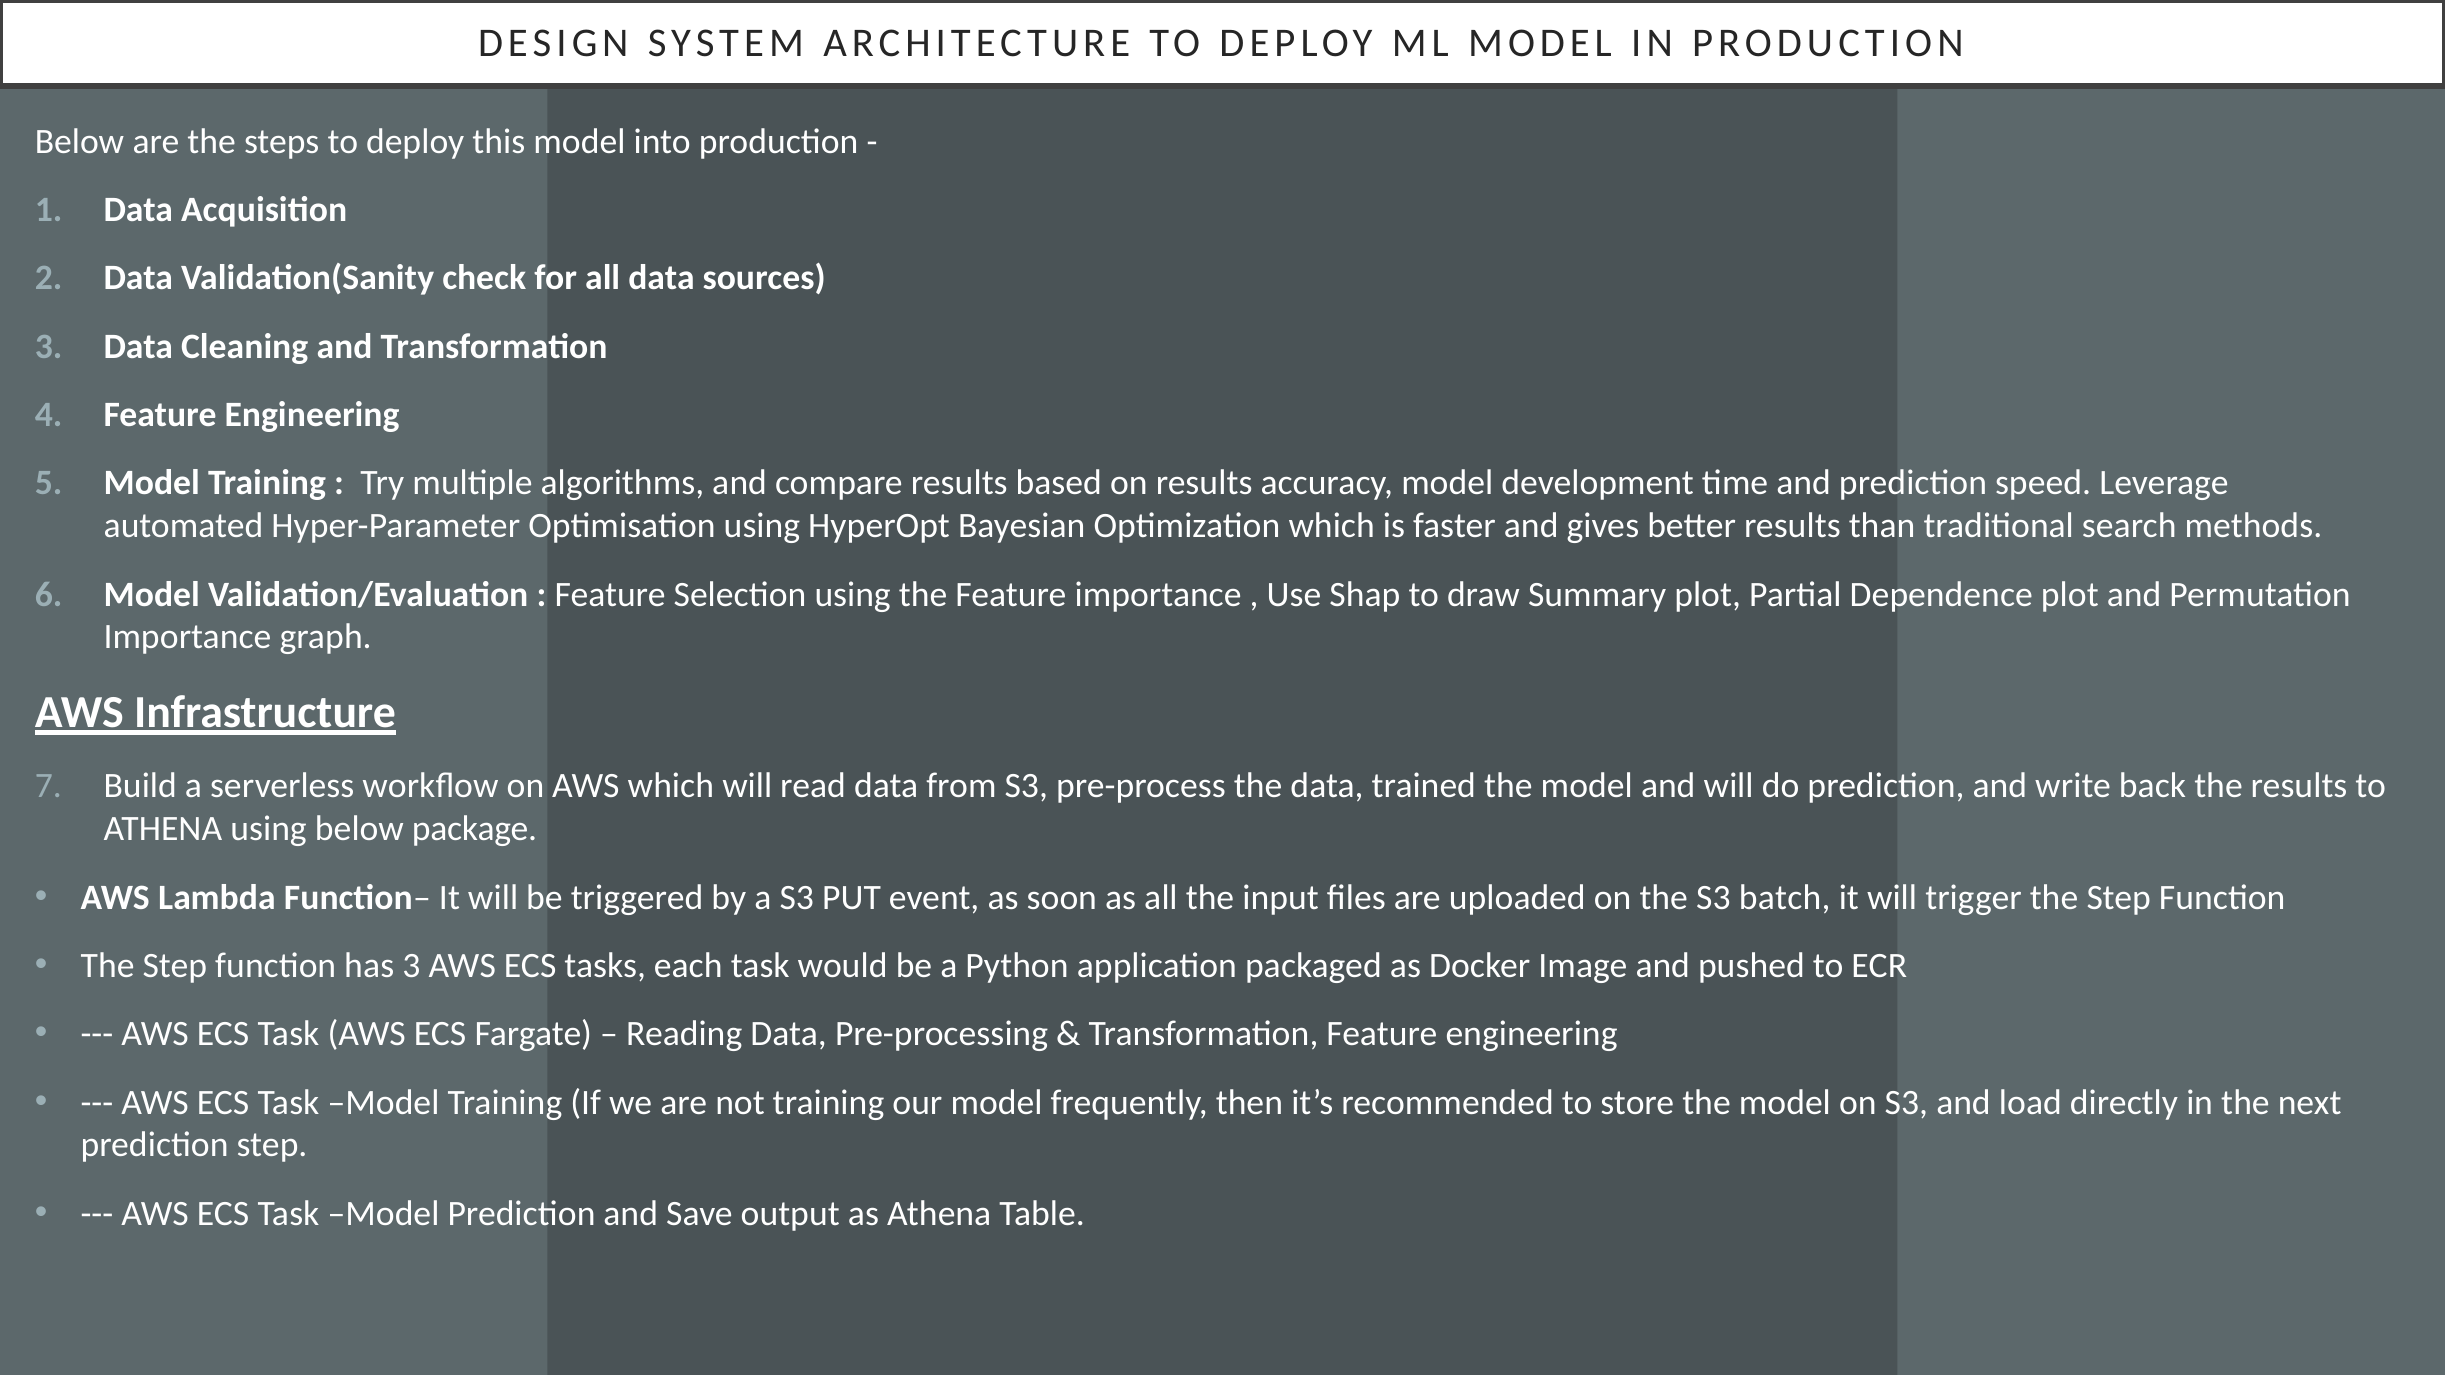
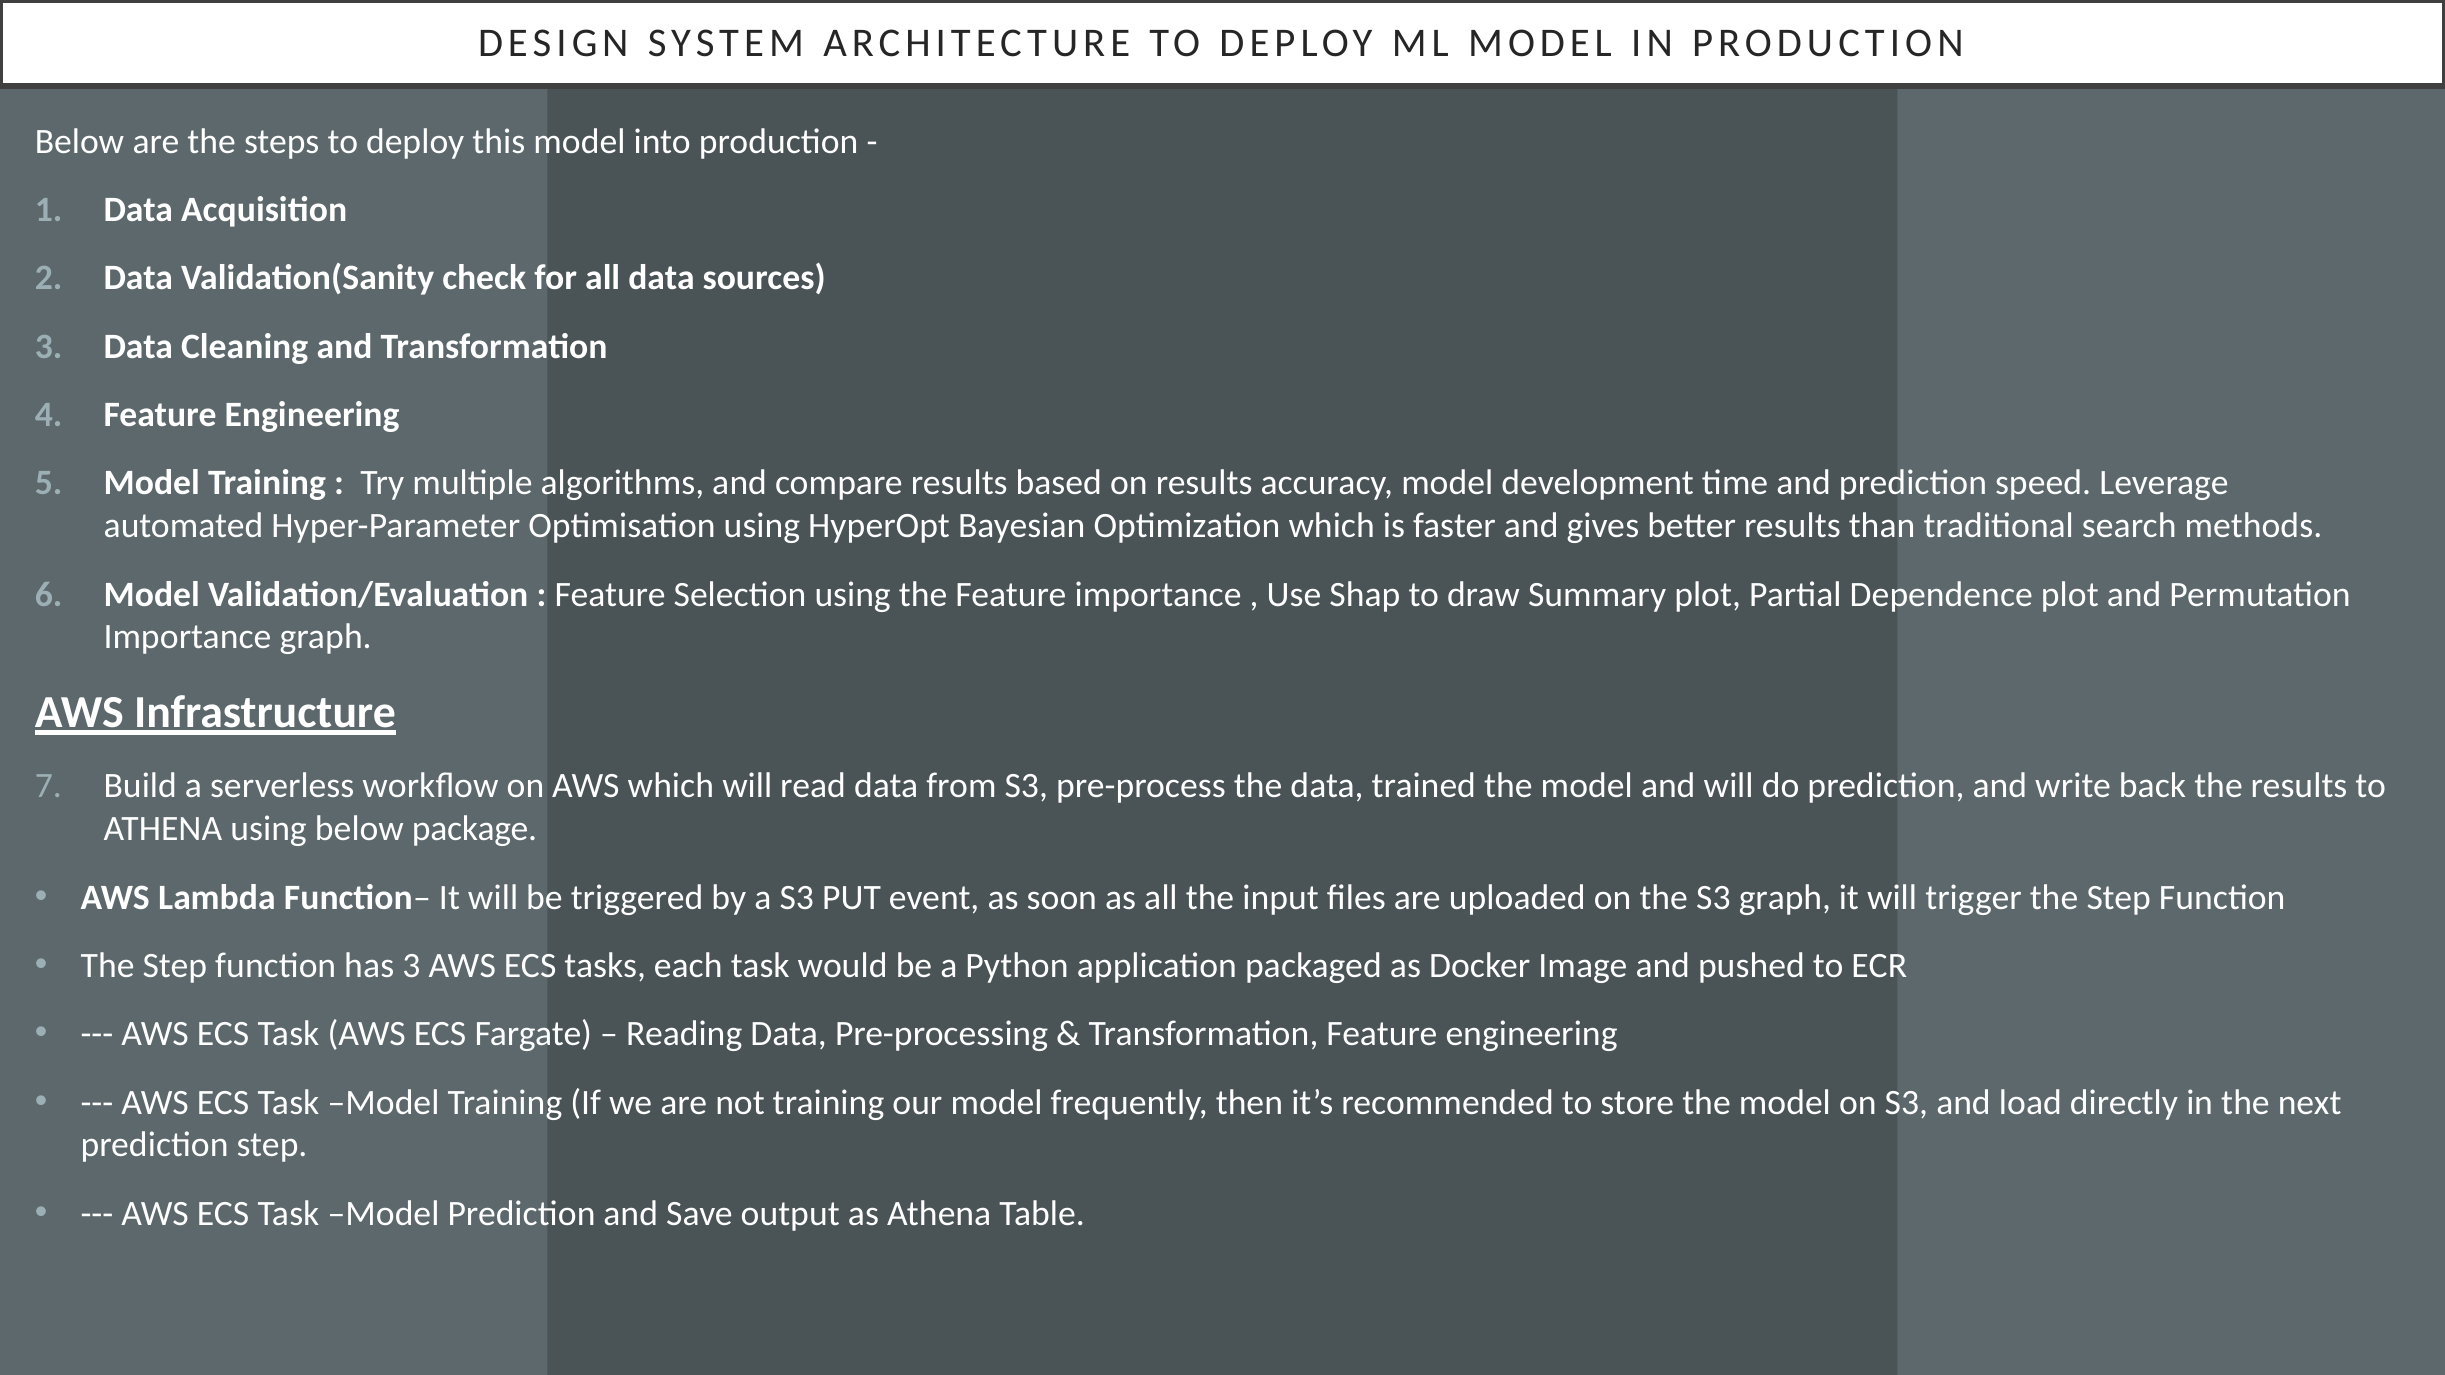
S3 batch: batch -> graph
